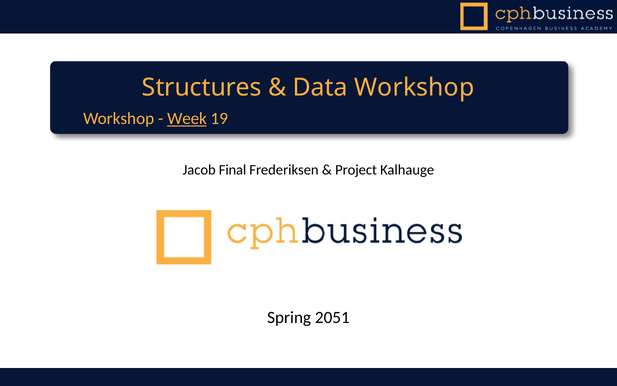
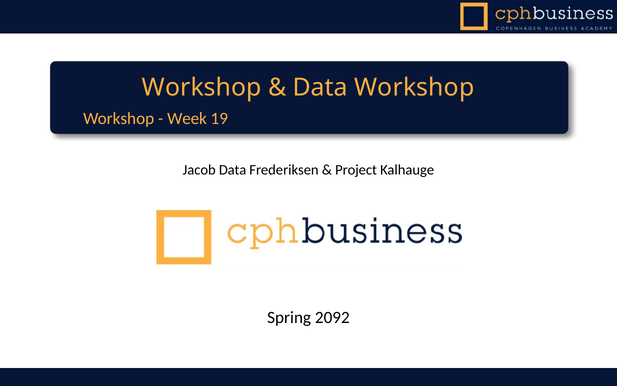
Structures at (202, 88): Structures -> Workshop
Week underline: present -> none
Jacob Final: Final -> Data
2051: 2051 -> 2092
